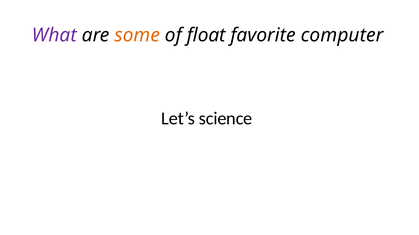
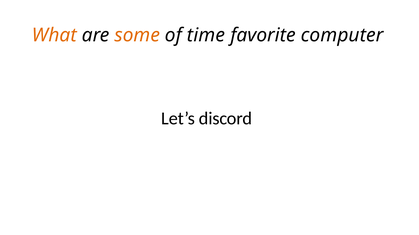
What colour: purple -> orange
float: float -> time
science: science -> discord
